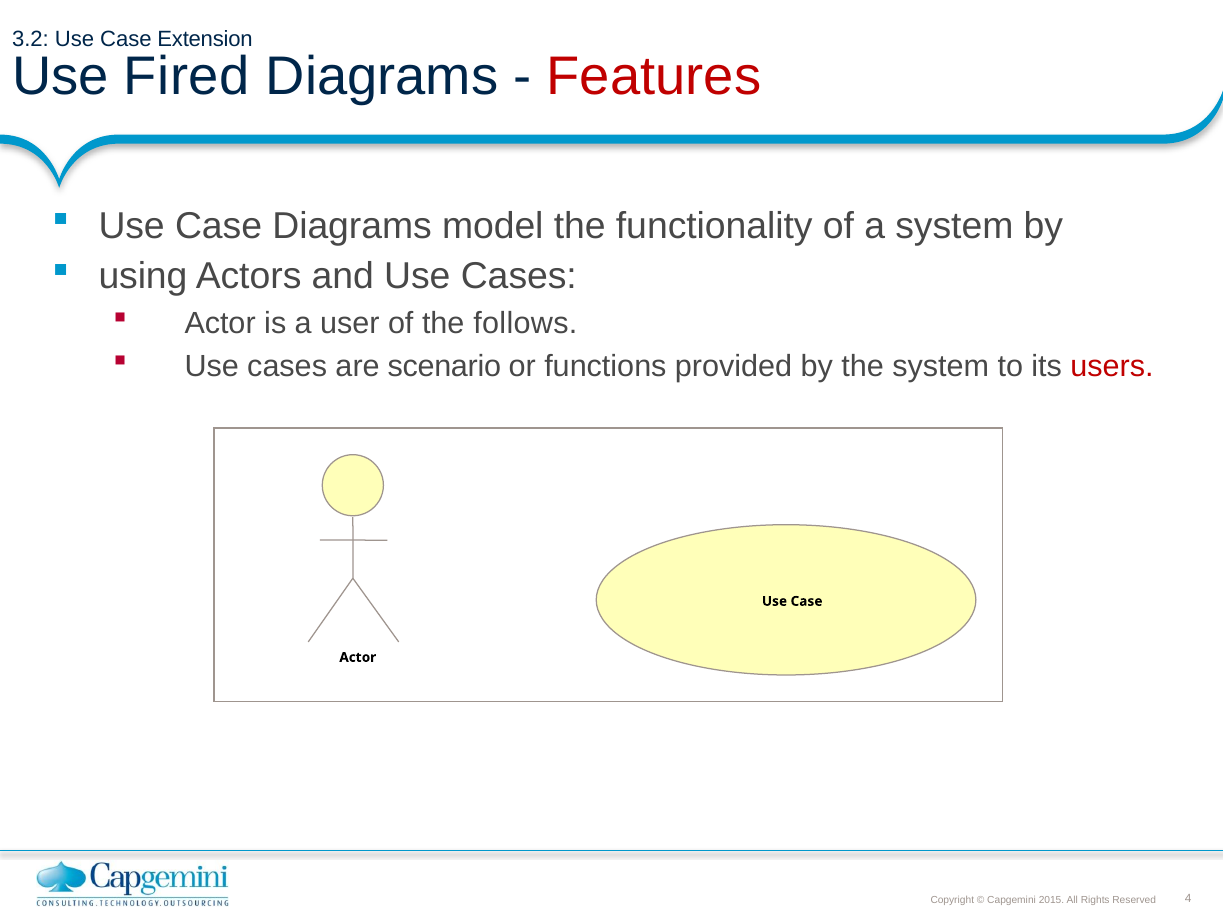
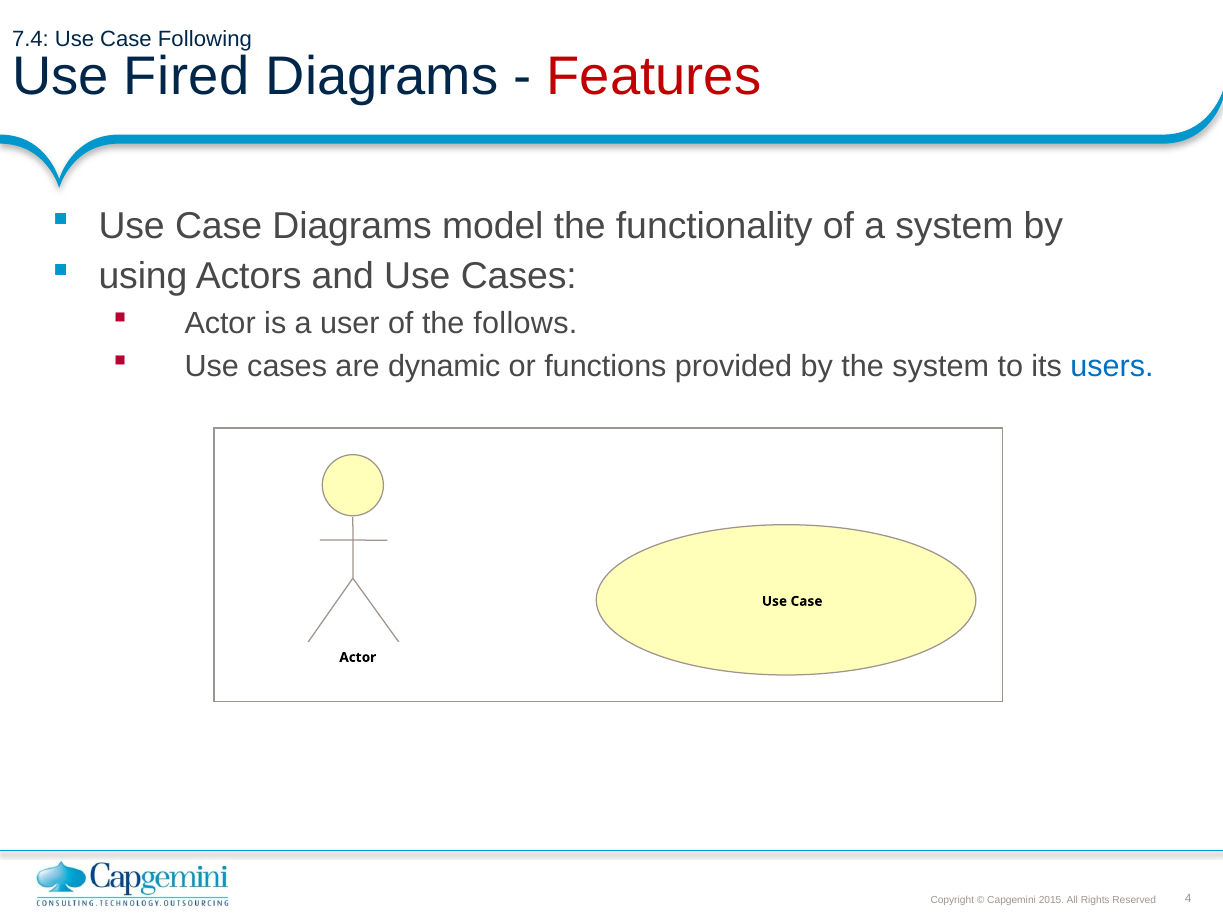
3.2: 3.2 -> 7.4
Extension: Extension -> Following
scenario: scenario -> dynamic
users colour: red -> blue
